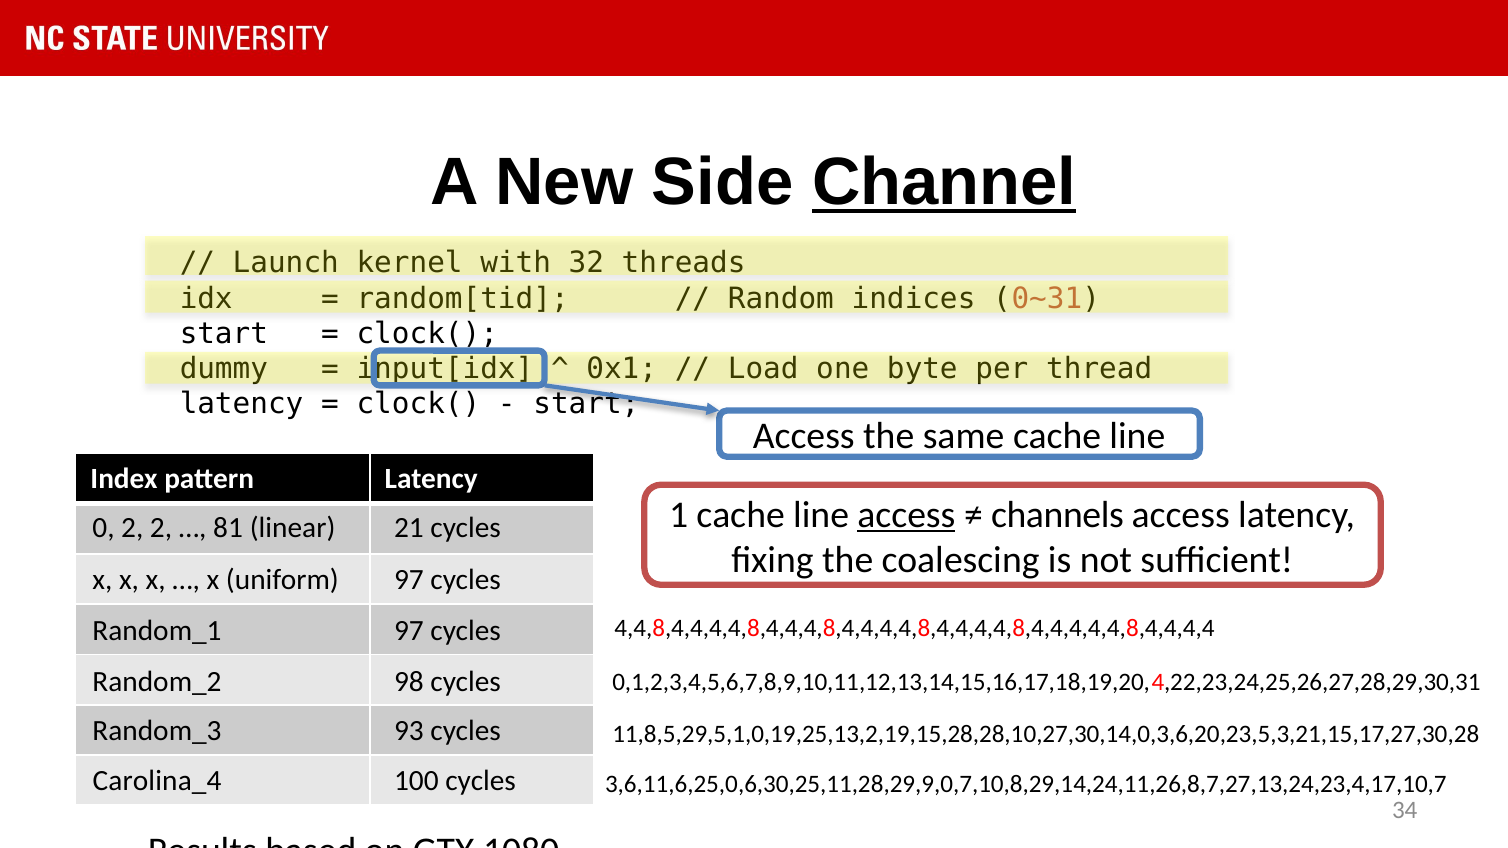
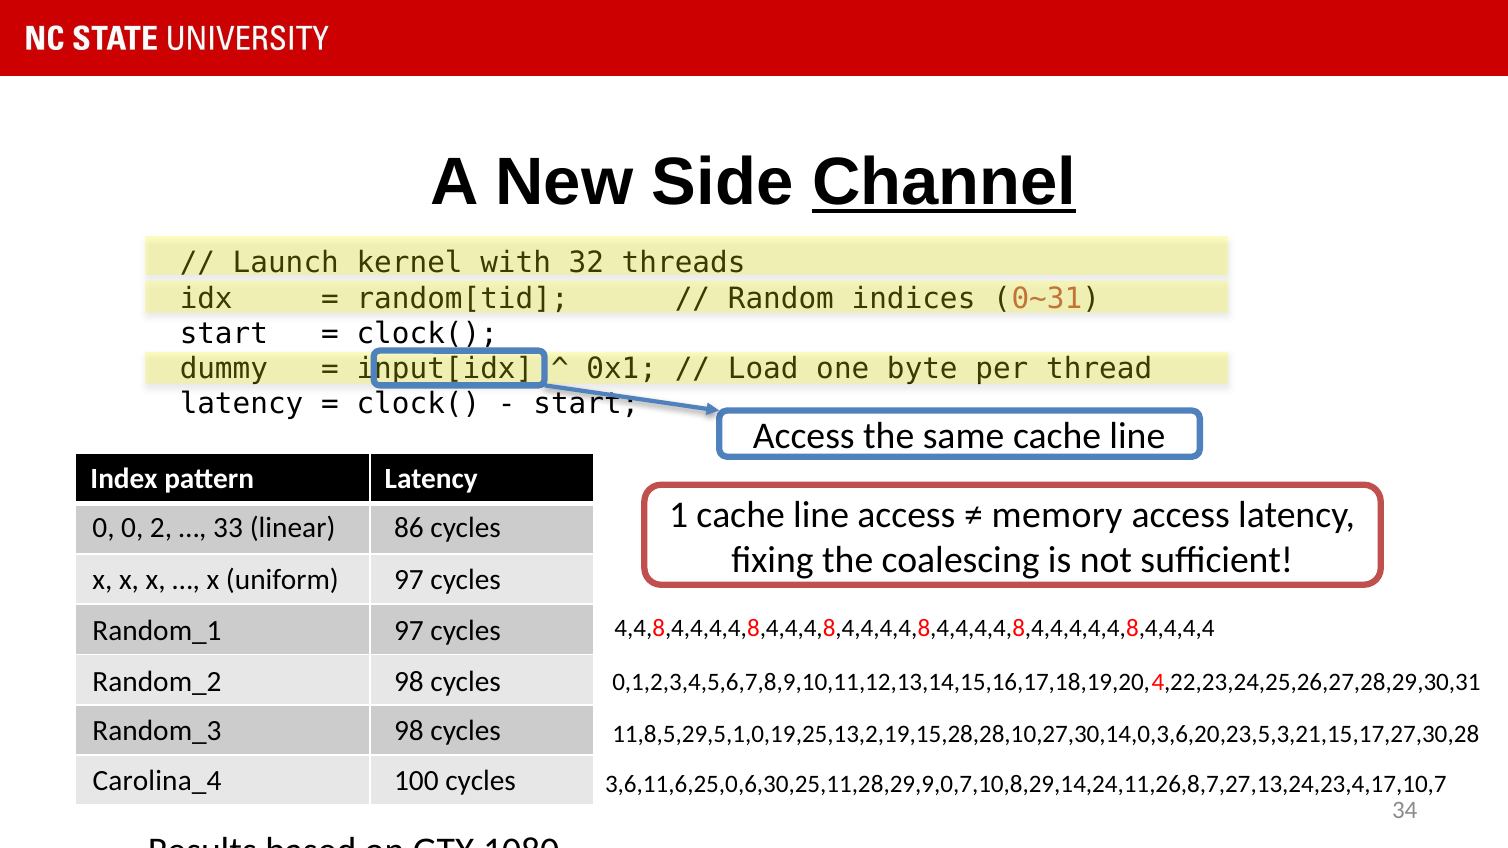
access at (906, 515) underline: present -> none
channels: channels -> memory
0 2: 2 -> 0
81: 81 -> 33
21: 21 -> 86
Random_3 93: 93 -> 98
